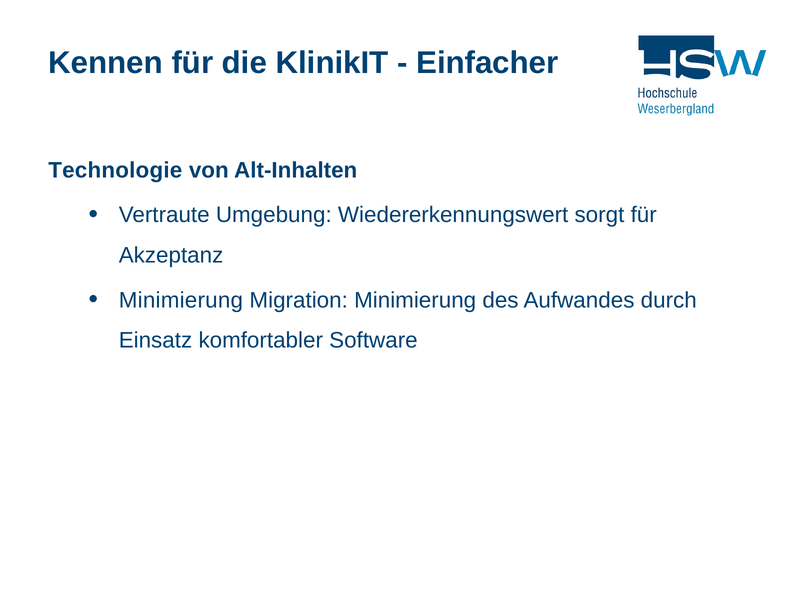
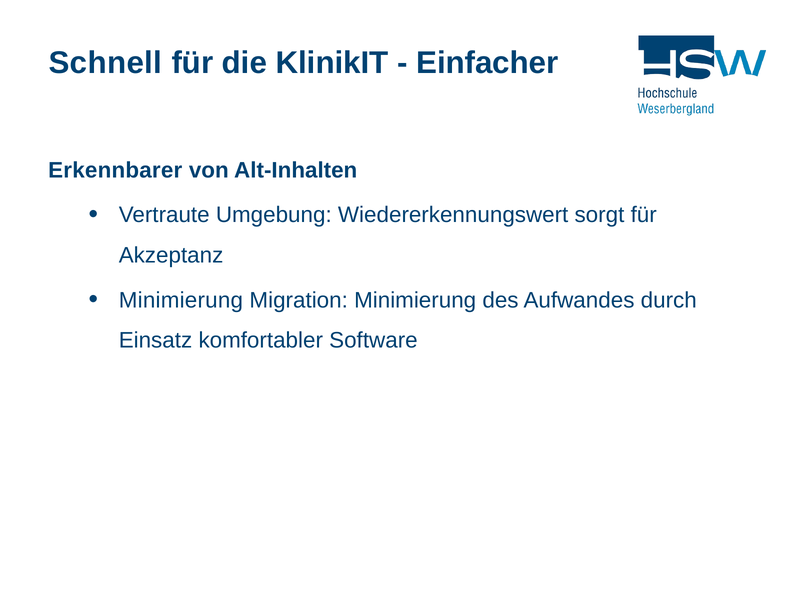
Kennen: Kennen -> Schnell
Technologie: Technologie -> Erkennbarer
